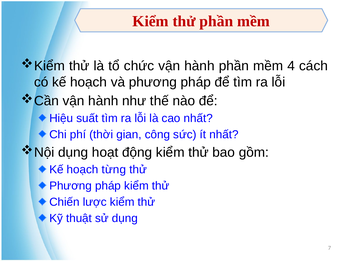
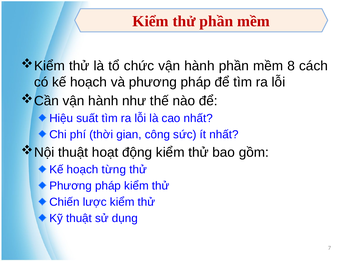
4: 4 -> 8
dụng at (73, 153): dụng -> thuật
